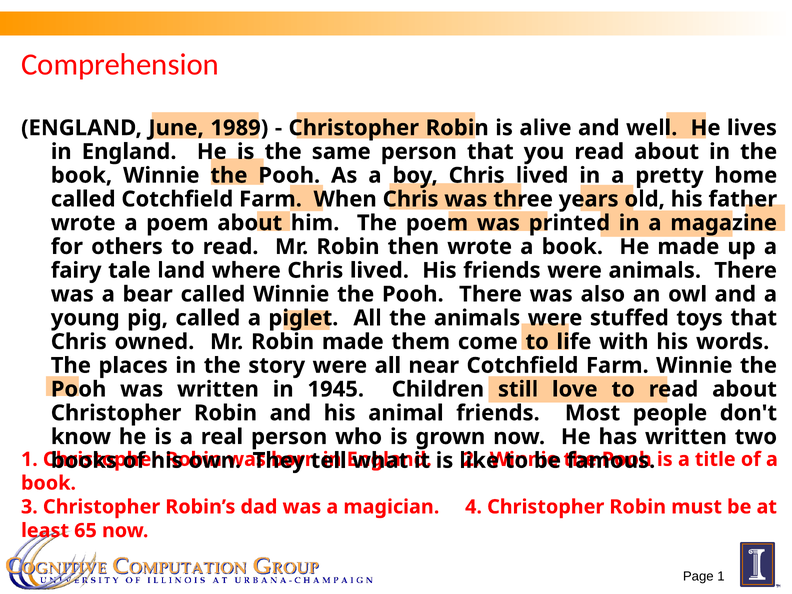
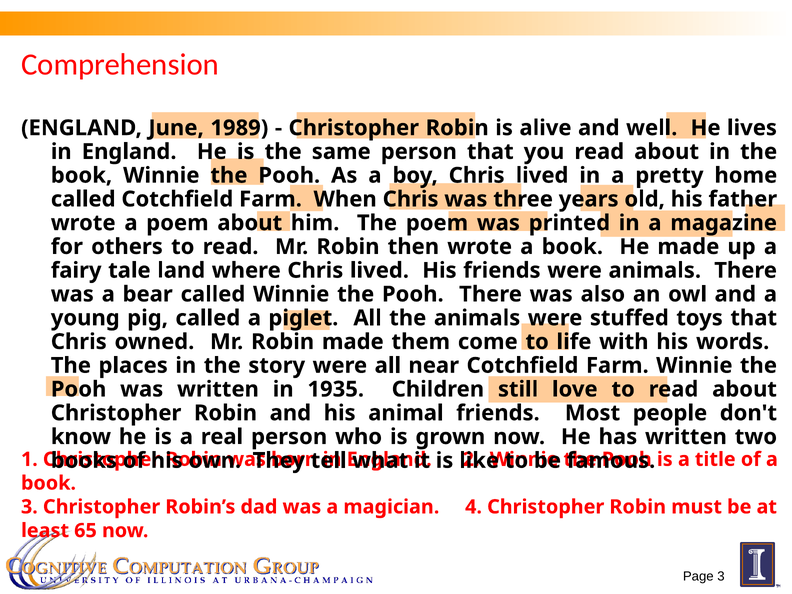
1945: 1945 -> 1935
Page 1: 1 -> 3
